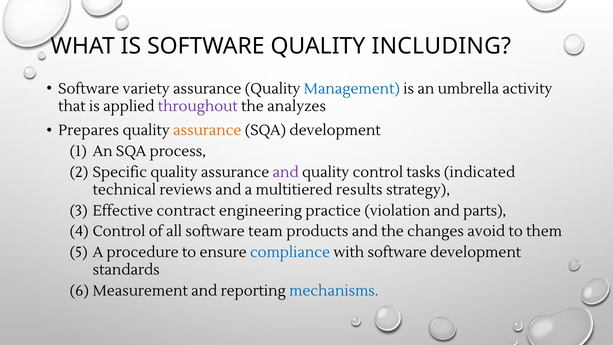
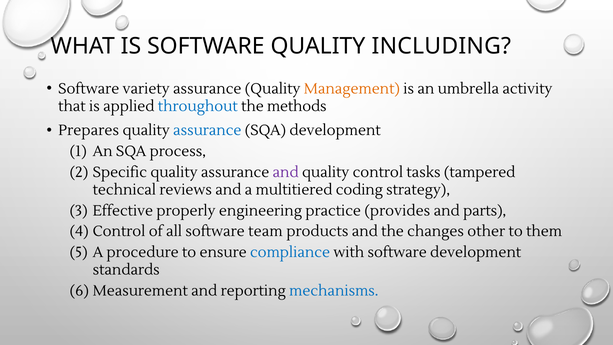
Management colour: blue -> orange
throughout colour: purple -> blue
analyzes: analyzes -> methods
assurance at (207, 130) colour: orange -> blue
indicated: indicated -> tampered
results: results -> coding
contract: contract -> properly
violation: violation -> provides
avoid: avoid -> other
